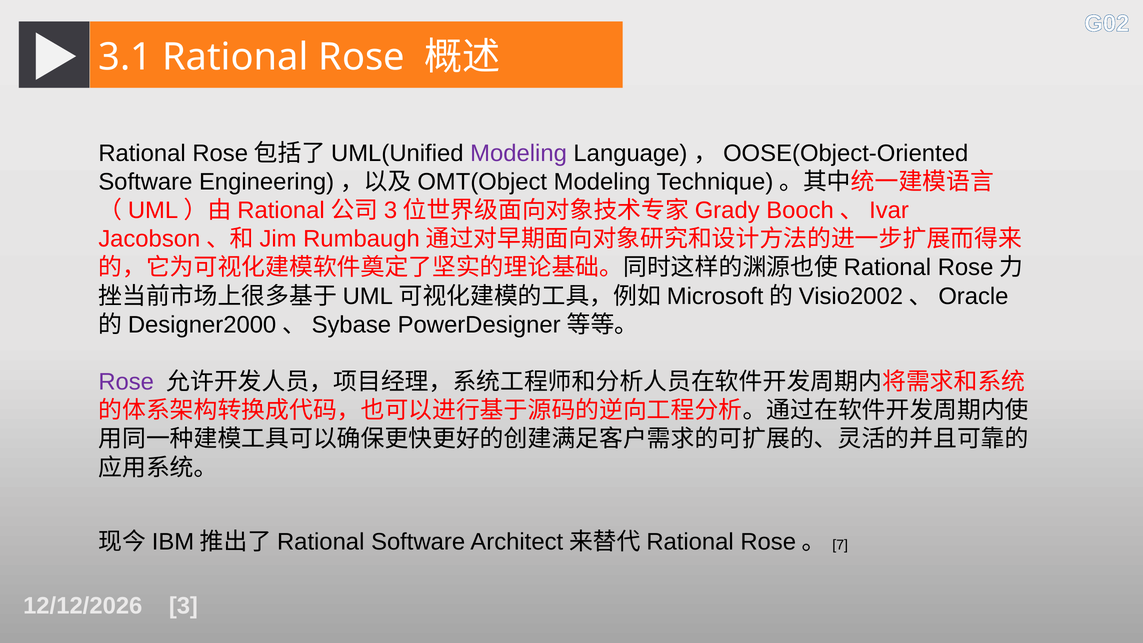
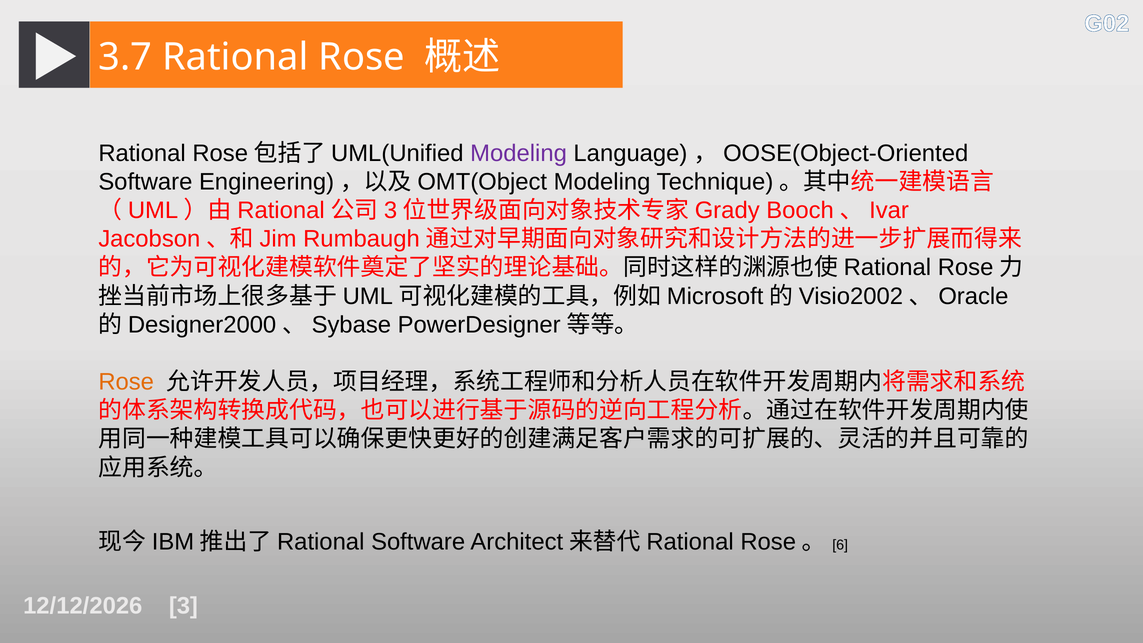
3.1: 3.1 -> 3.7
Rose at (126, 382) colour: purple -> orange
7: 7 -> 6
